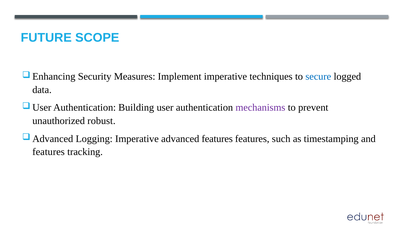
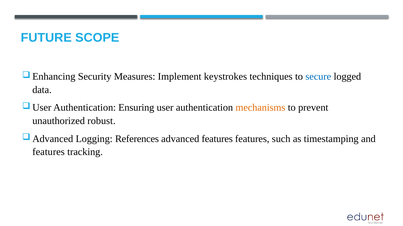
Implement imperative: imperative -> keystrokes
Building: Building -> Ensuring
mechanisms colour: purple -> orange
Logging Imperative: Imperative -> References
